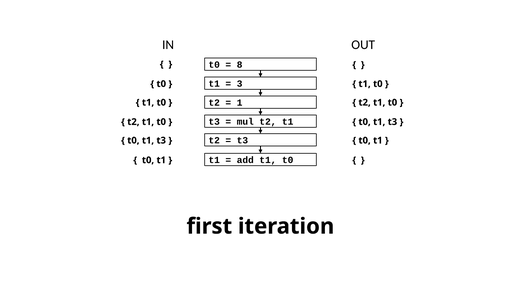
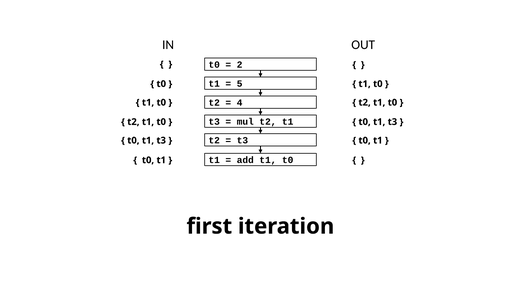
8: 8 -> 2
3: 3 -> 5
1: 1 -> 4
